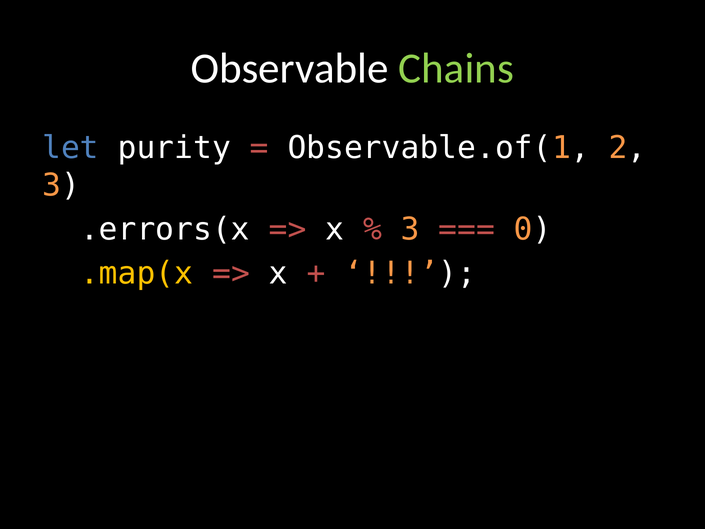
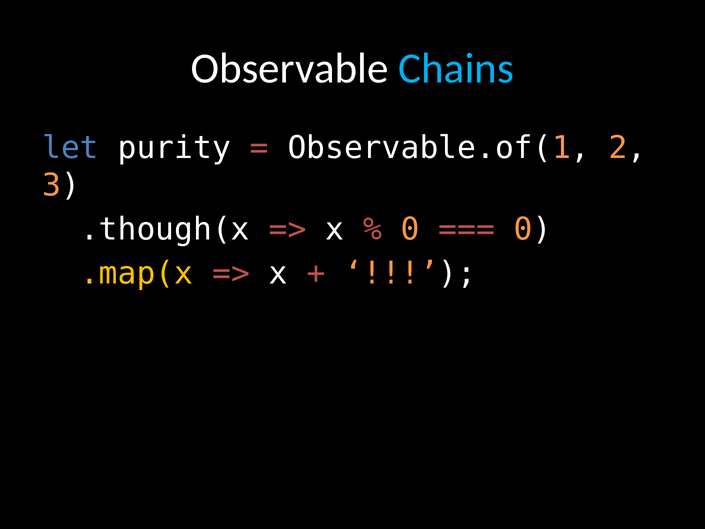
Chains colour: light green -> light blue
.errors(x: .errors(x -> .though(x
3 at (410, 229): 3 -> 0
